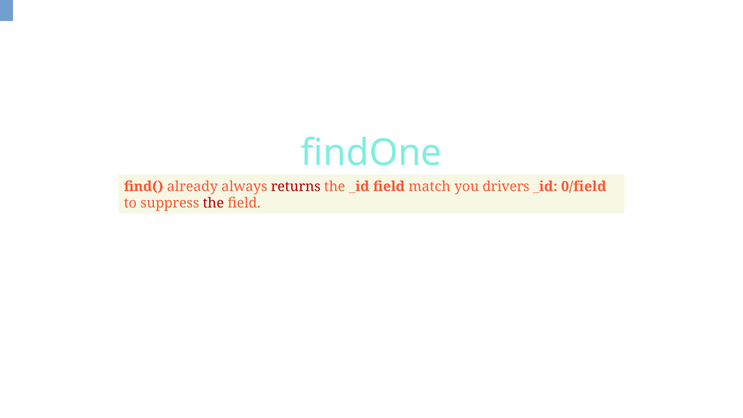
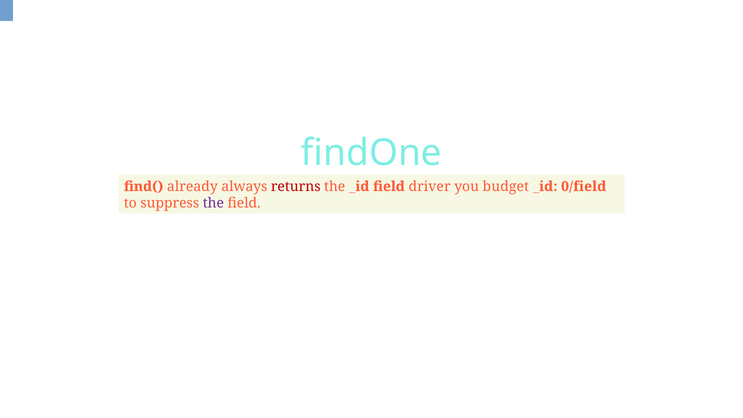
match: match -> driver
drivers: drivers -> budget
the at (213, 203) colour: red -> purple
